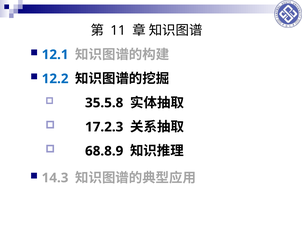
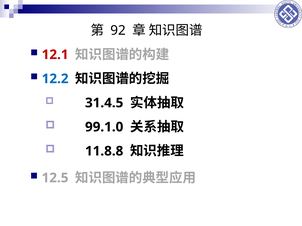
11: 11 -> 92
12.1 colour: blue -> red
35.5.8: 35.5.8 -> 31.4.5
17.2.3: 17.2.3 -> 99.1.0
68.8.9: 68.8.9 -> 11.8.8
14.3: 14.3 -> 12.5
